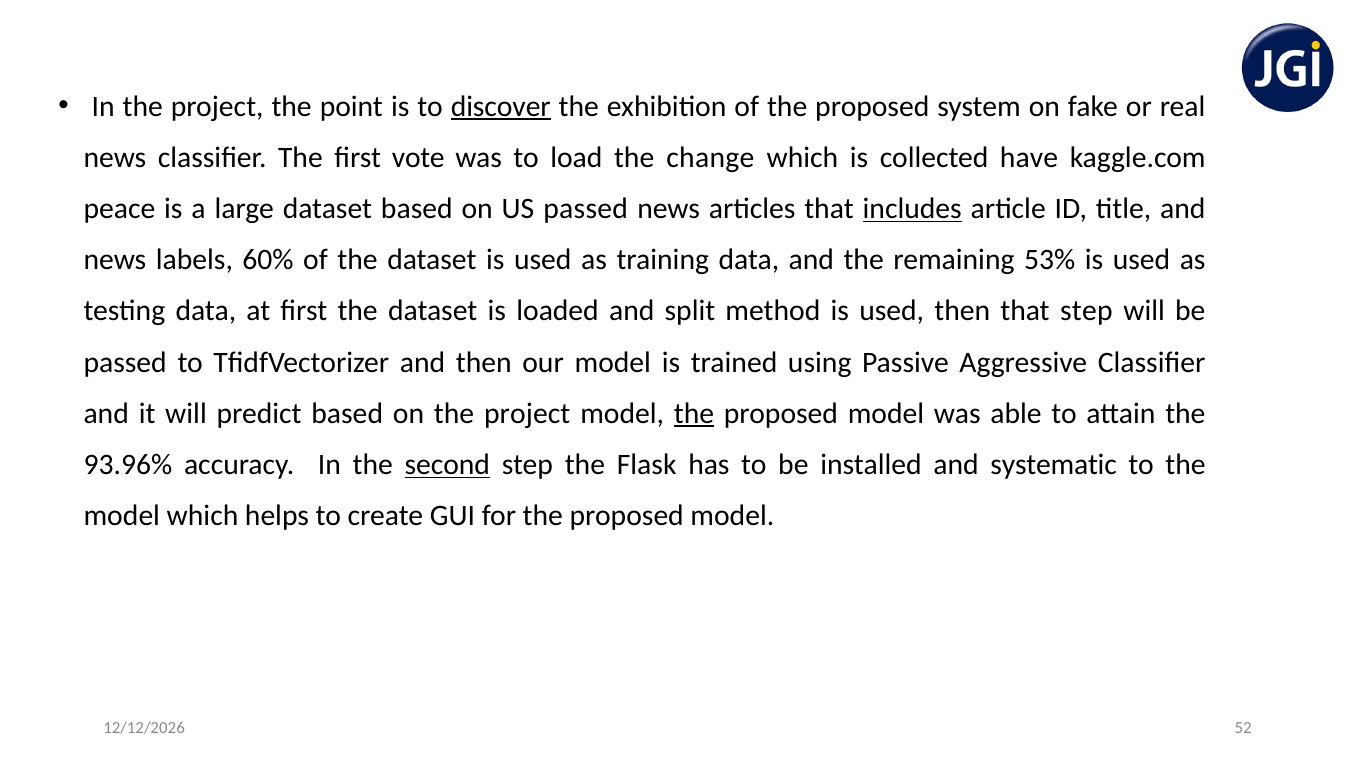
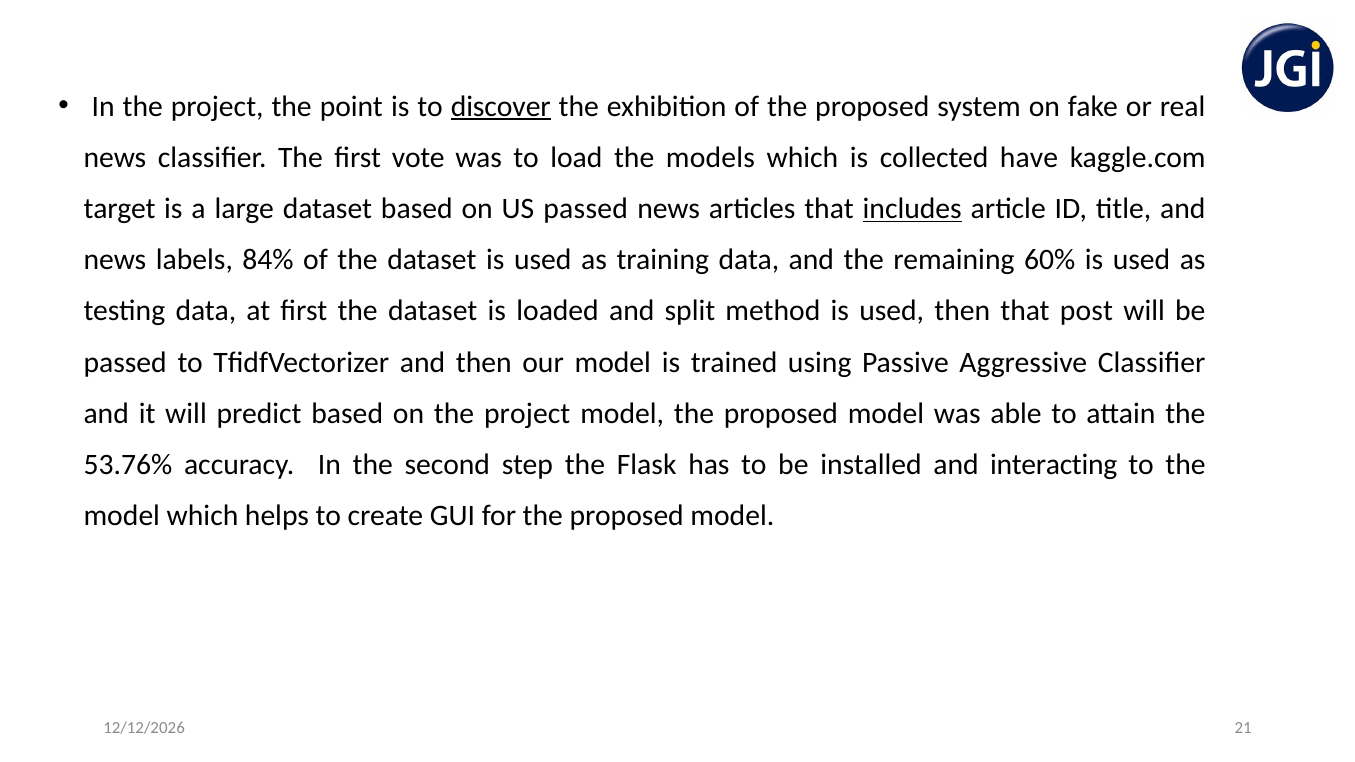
change: change -> models
peace: peace -> target
60%: 60% -> 84%
53%: 53% -> 60%
that step: step -> post
the at (694, 414) underline: present -> none
93.96%: 93.96% -> 53.76%
second underline: present -> none
systematic: systematic -> interacting
52: 52 -> 21
